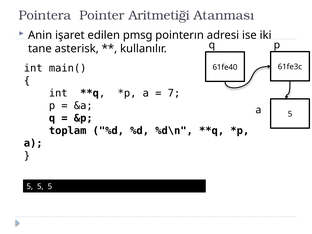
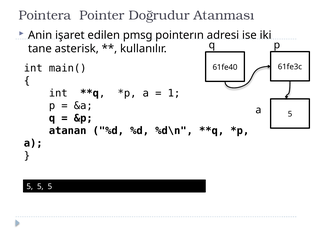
Aritmetiği: Aritmetiği -> Doğrudur
7: 7 -> 1
toplam: toplam -> atanan
